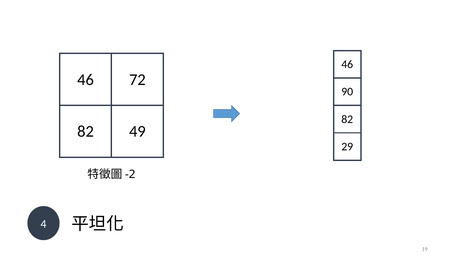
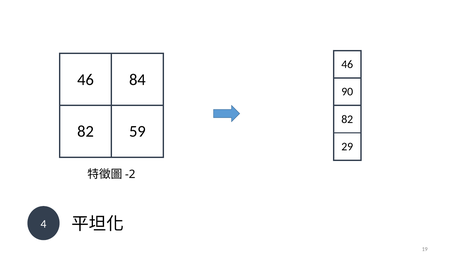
72: 72 -> 84
49: 49 -> 59
